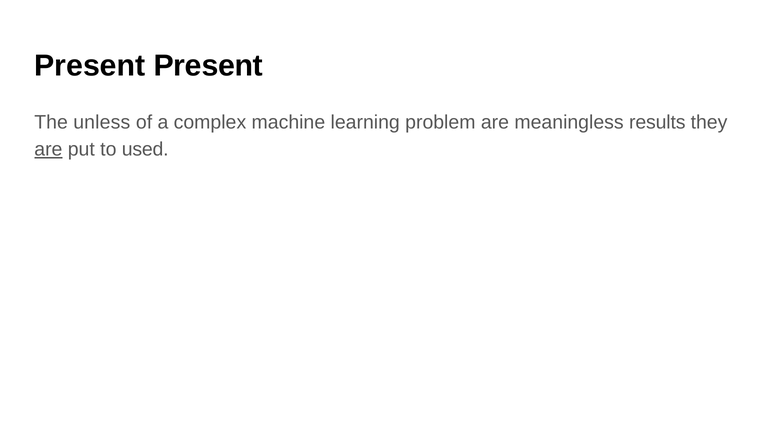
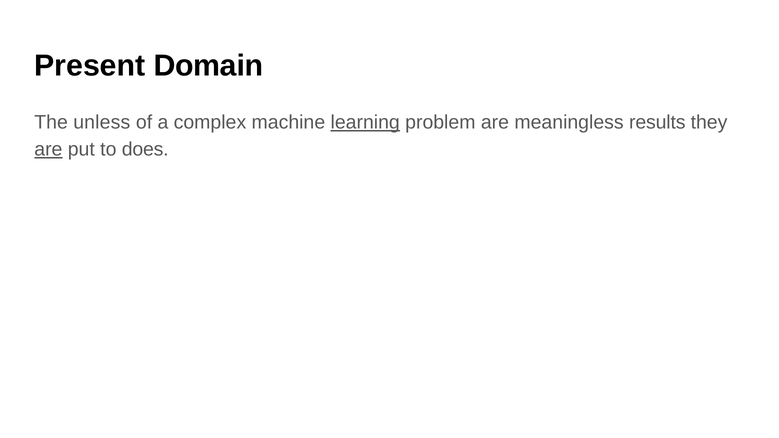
Present Present: Present -> Domain
learning underline: none -> present
used: used -> does
